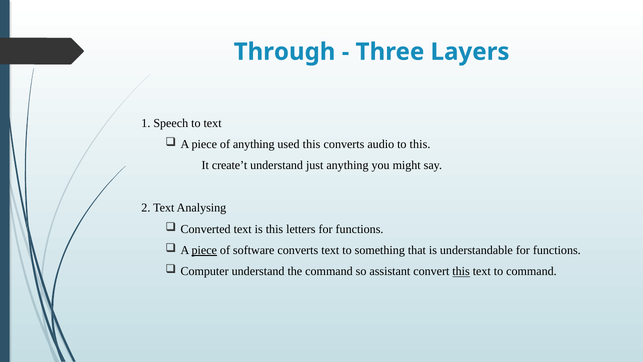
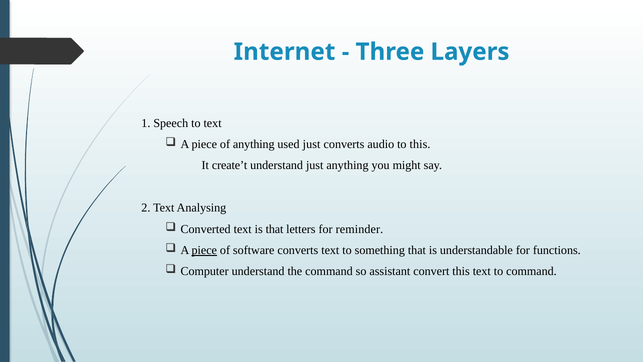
Through: Through -> Internet
used this: this -> just
is this: this -> that
letters for functions: functions -> reminder
this at (461, 271) underline: present -> none
